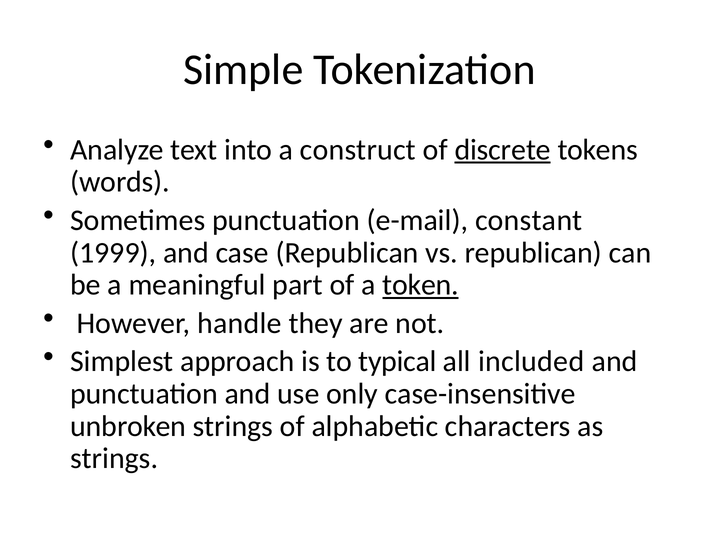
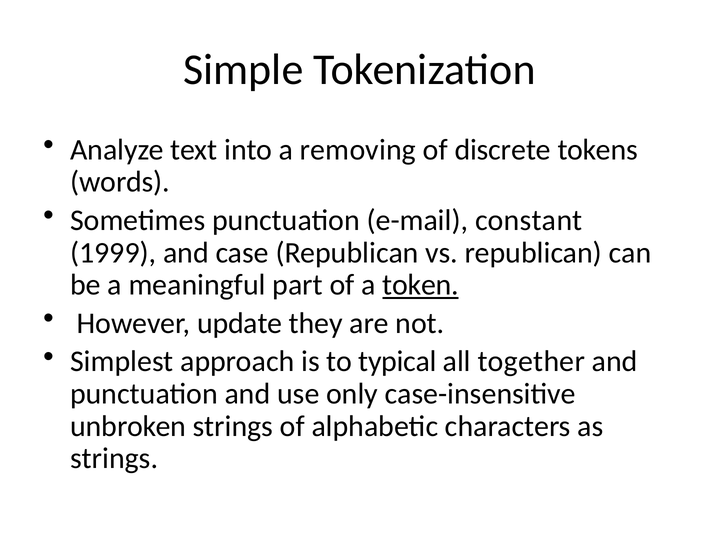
construct: construct -> removing
discrete underline: present -> none
handle: handle -> update
included: included -> together
